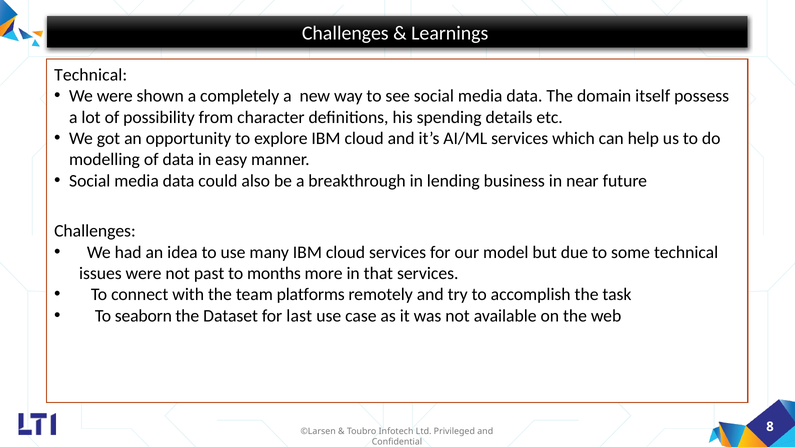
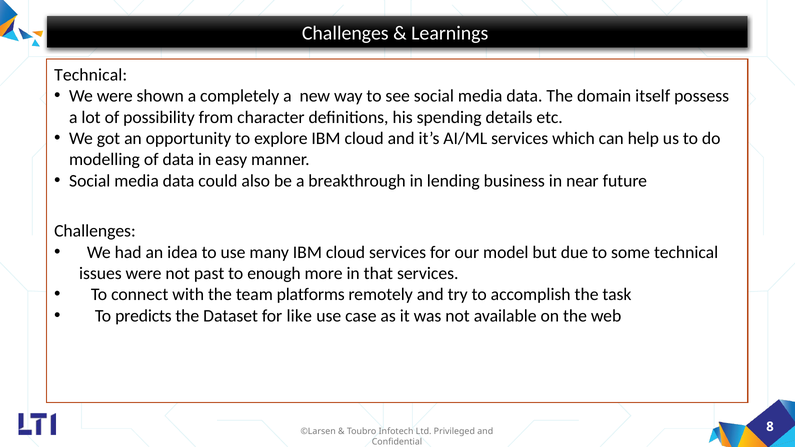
months: months -> enough
seaborn: seaborn -> predicts
last: last -> like
